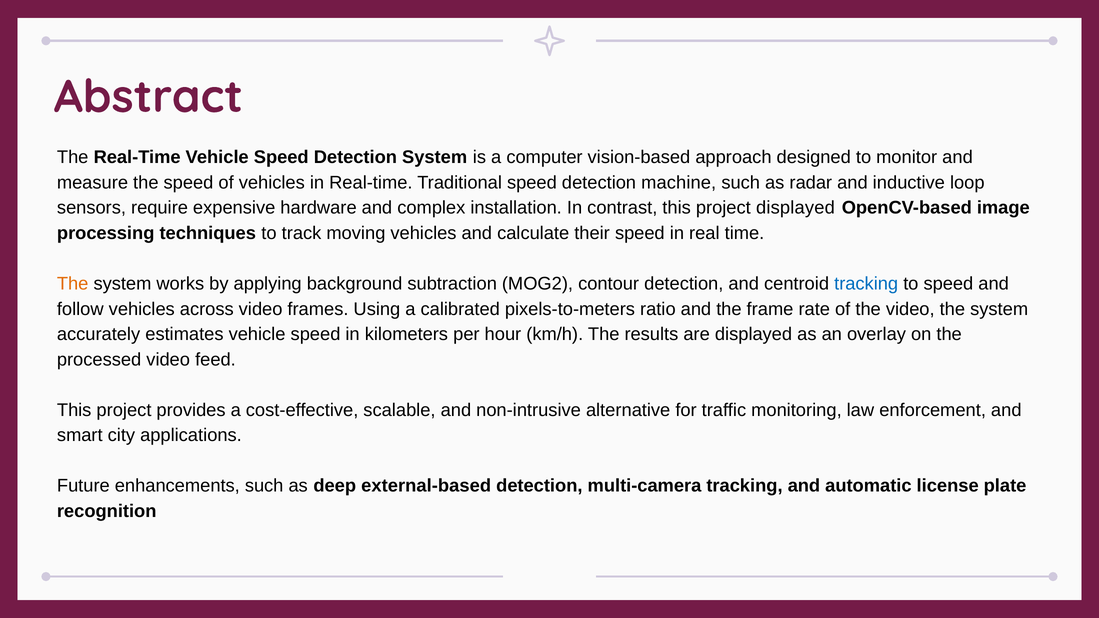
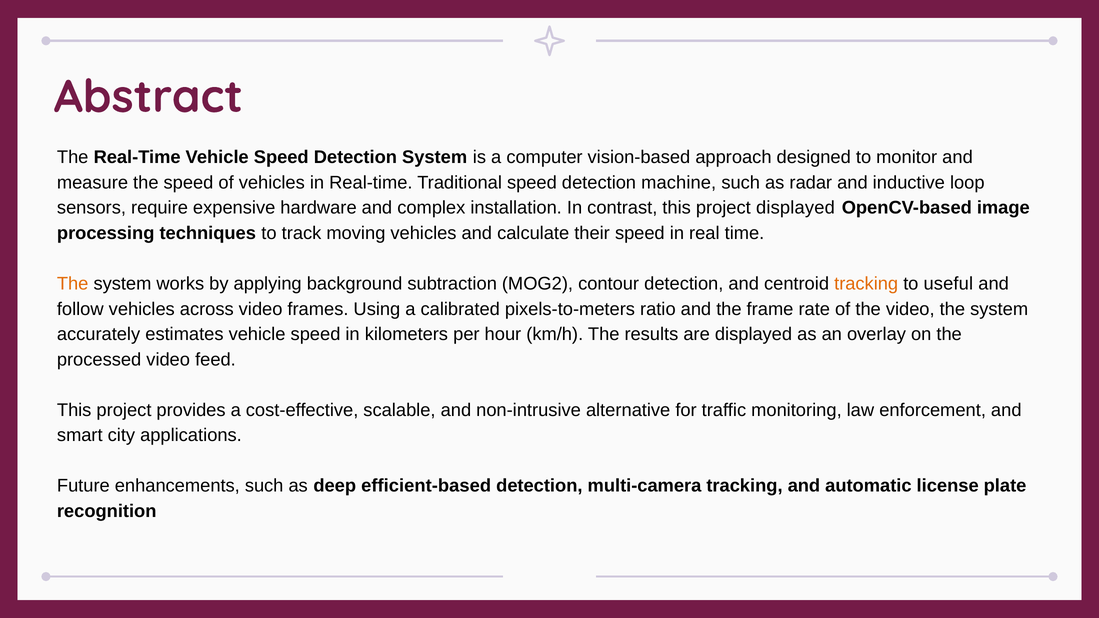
tracking at (866, 284) colour: blue -> orange
to speed: speed -> useful
external-based: external-based -> efficient-based
